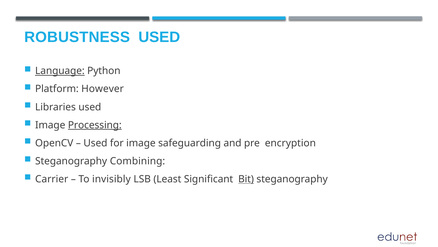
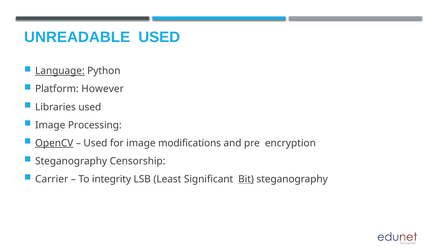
ROBUSTNESS: ROBUSTNESS -> UNREADABLE
Processing underline: present -> none
OpenCV underline: none -> present
safeguarding: safeguarding -> modifications
Combining: Combining -> Censorship
invisibly: invisibly -> integrity
